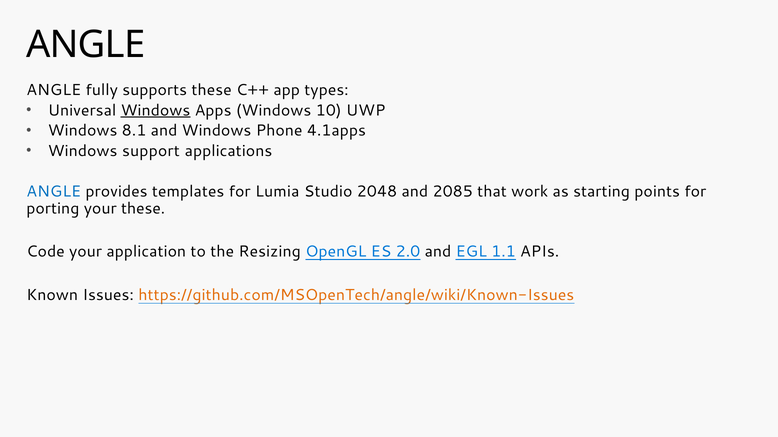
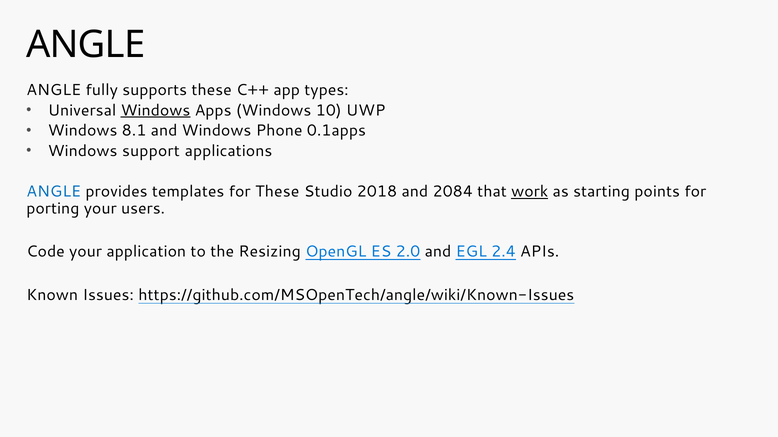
4.1apps: 4.1apps -> 0.1apps
for Lumia: Lumia -> These
2048: 2048 -> 2018
2085: 2085 -> 2084
work underline: none -> present
your these: these -> users
1.1: 1.1 -> 2.4
https://github.com/MSOpenTech/angle/wiki/Known-Issues colour: orange -> black
